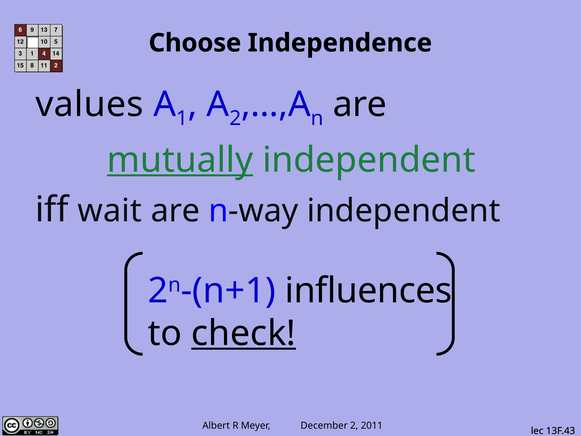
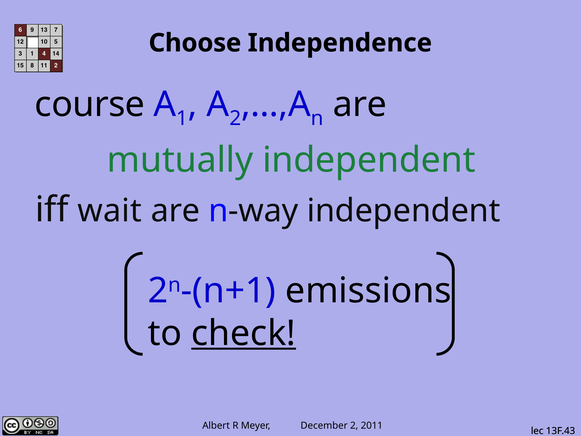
values: values -> course
mutually underline: present -> none
influences: influences -> emissions
